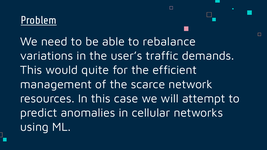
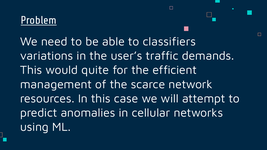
rebalance: rebalance -> classifiers
